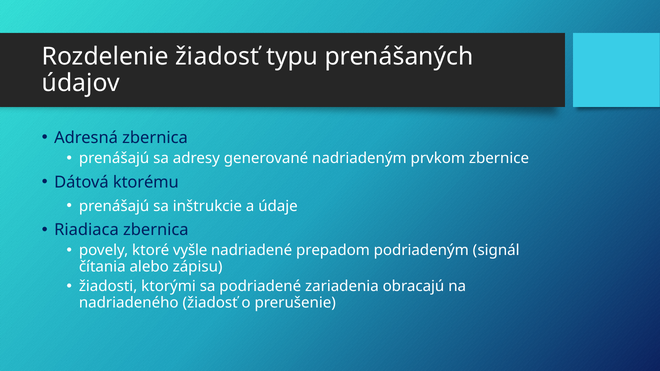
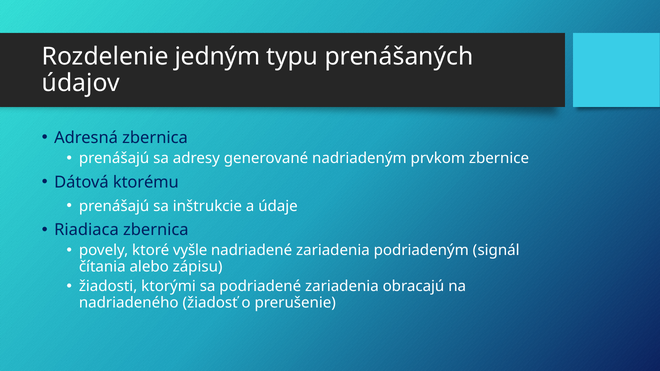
Rozdelenie žiadosť: žiadosť -> jedným
nadriadené prepadom: prepadom -> zariadenia
